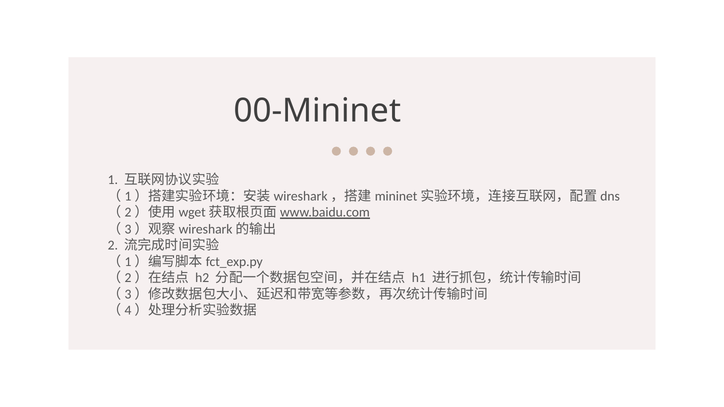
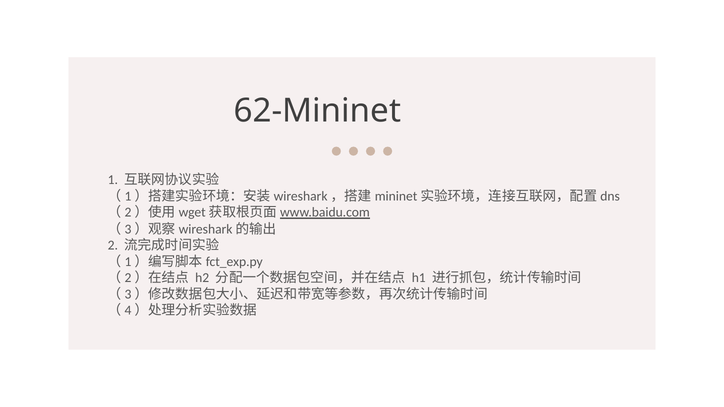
00-Mininet: 00-Mininet -> 62-Mininet
